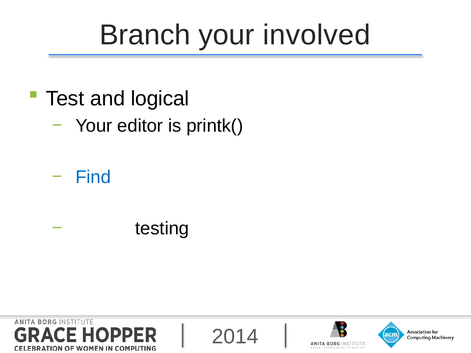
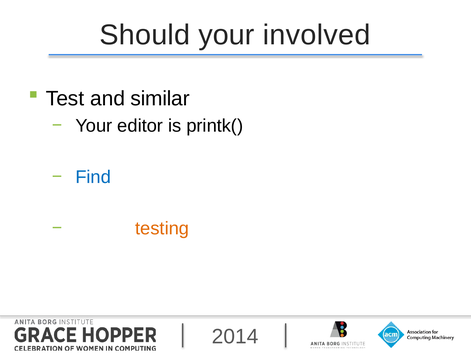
Branch: Branch -> Should
logical: logical -> similar
testing colour: black -> orange
